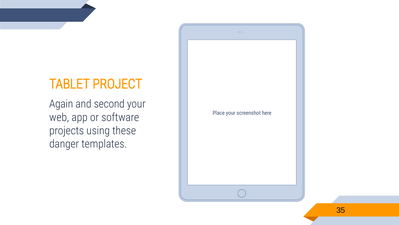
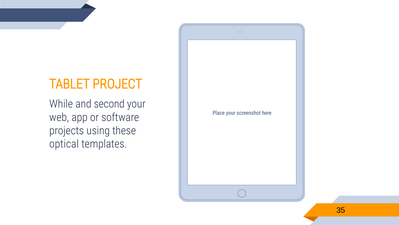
Again: Again -> While
danger: danger -> optical
